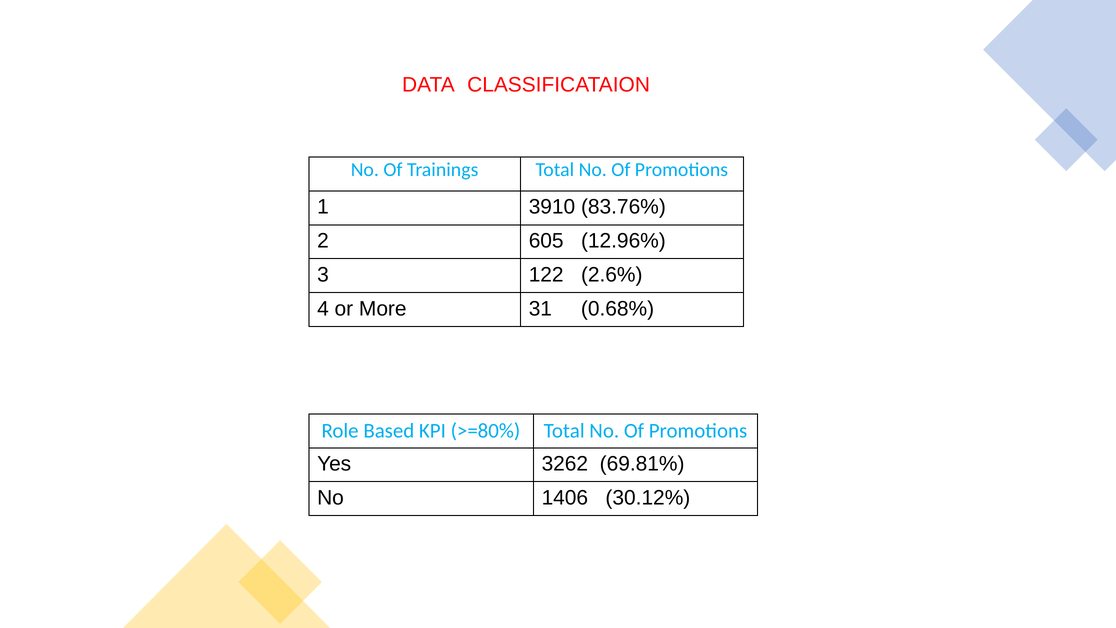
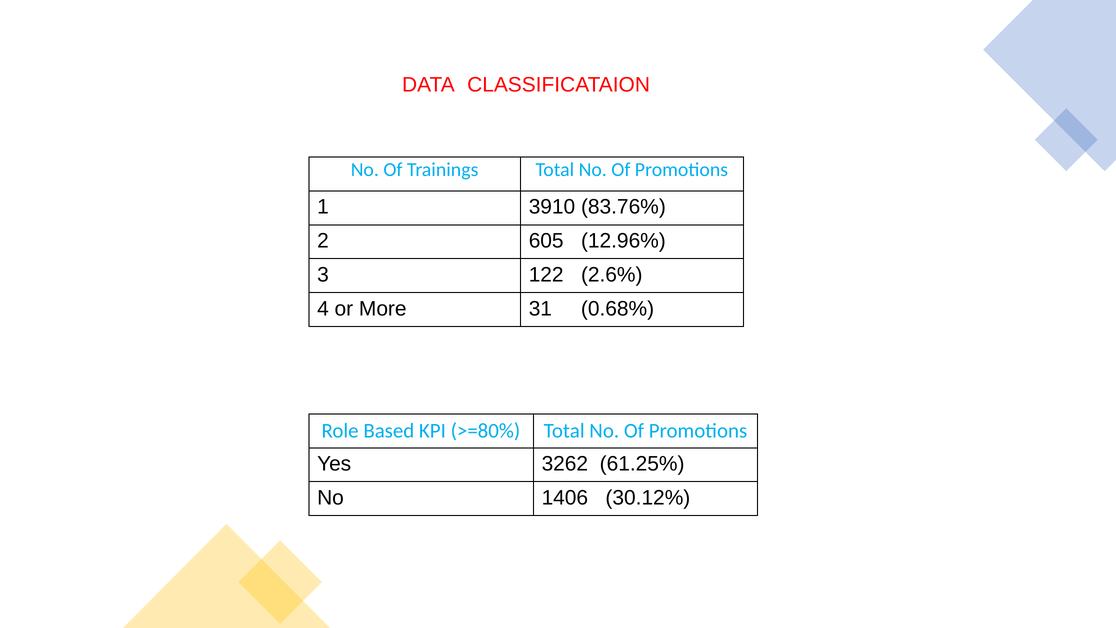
69.81%: 69.81% -> 61.25%
